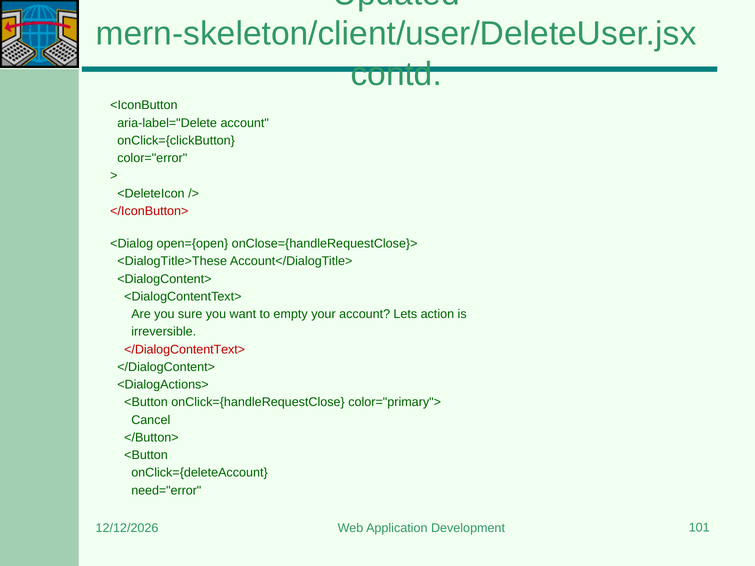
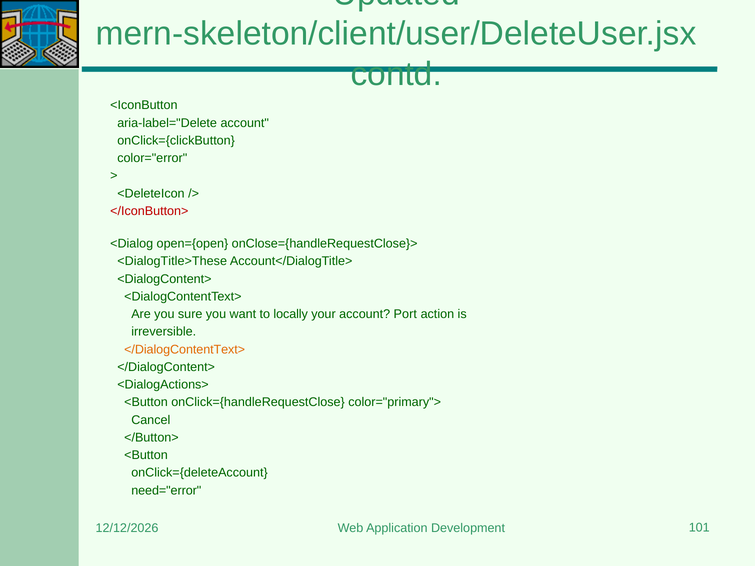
empty: empty -> locally
Lets: Lets -> Port
</DialogContentText> colour: red -> orange
